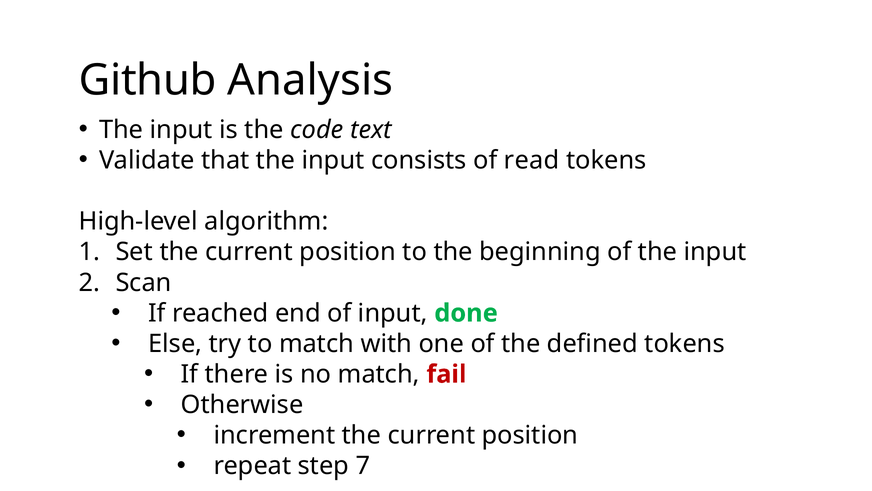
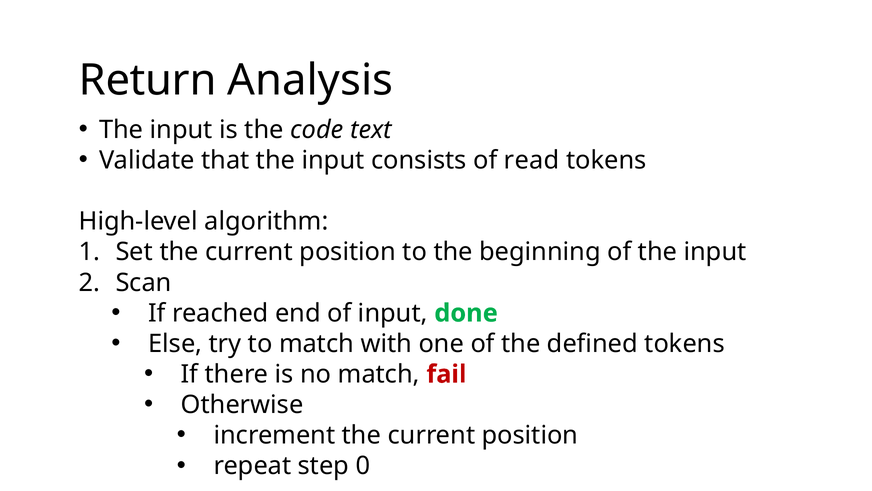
Github: Github -> Return
7: 7 -> 0
